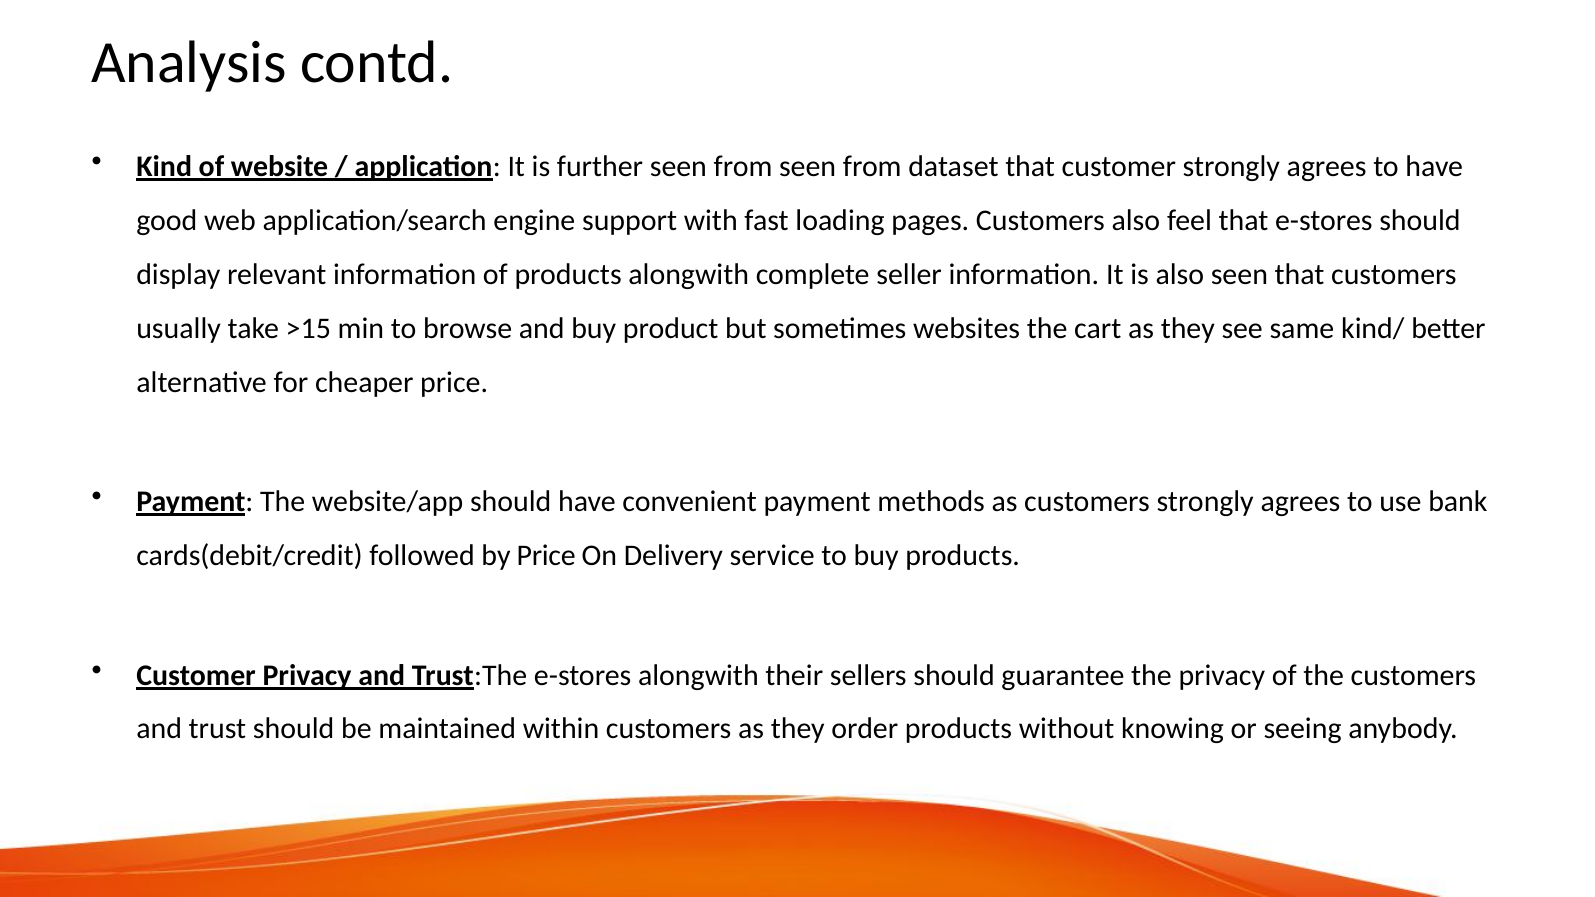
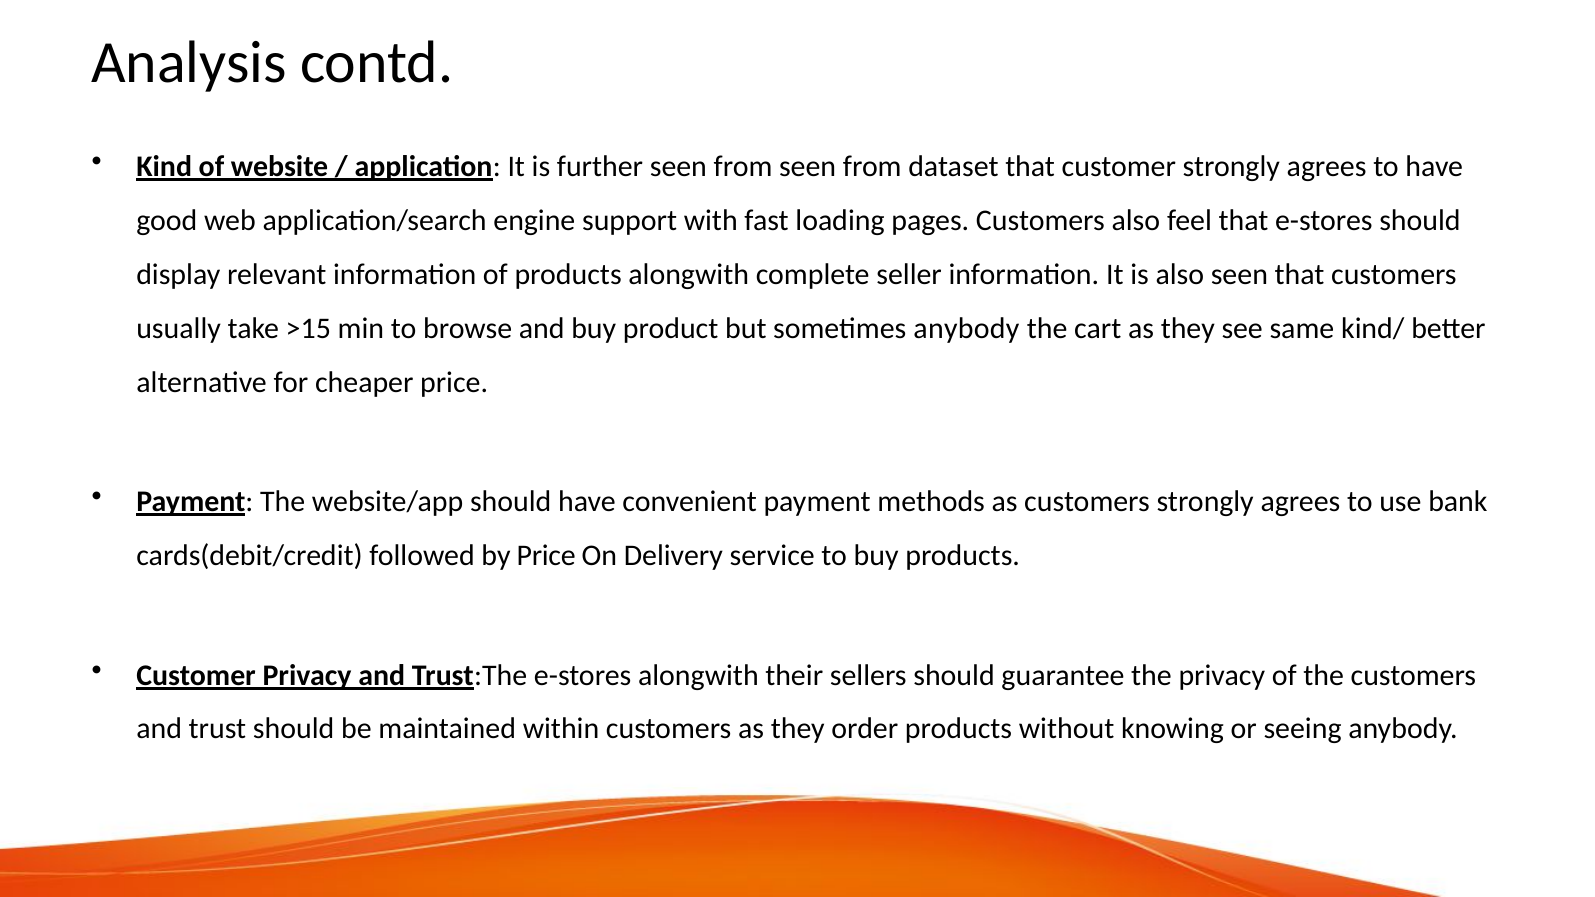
sometimes websites: websites -> anybody
